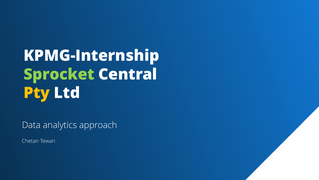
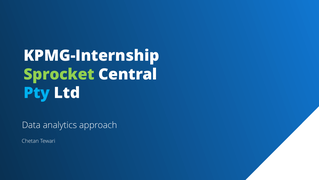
Pty colour: yellow -> light blue
